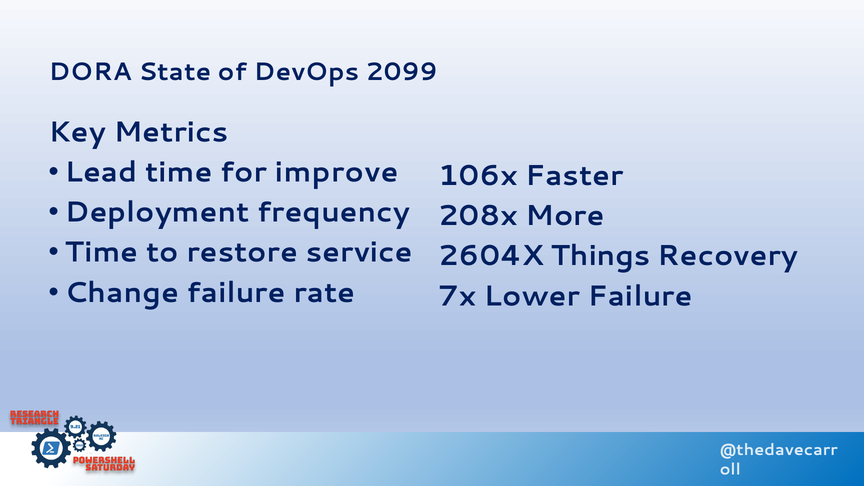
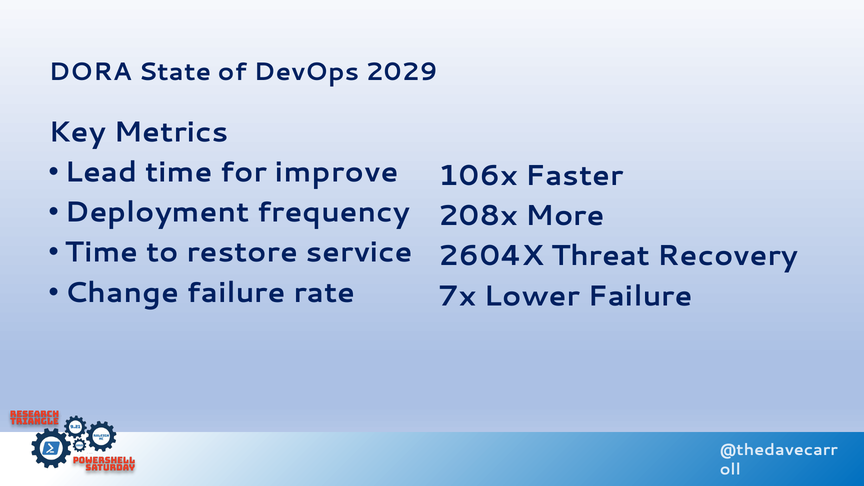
2099: 2099 -> 2029
Things: Things -> Threat
